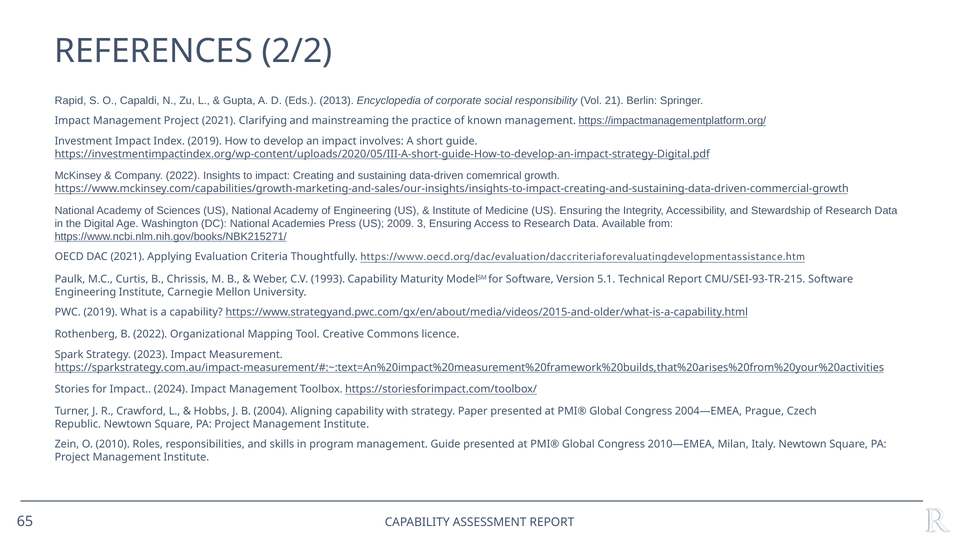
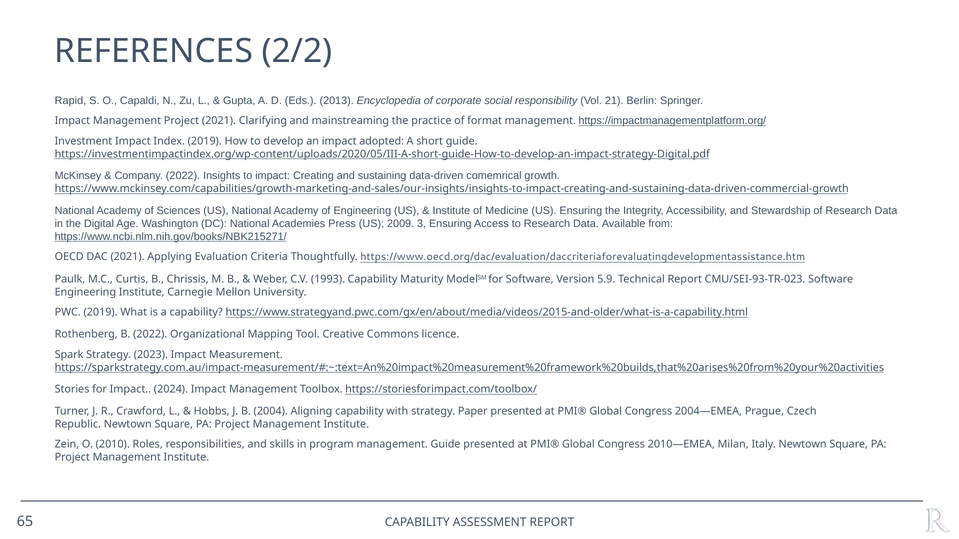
known: known -> format
involves: involves -> adopted
5.1: 5.1 -> 5.9
CMU/SEI-93-TR-215: CMU/SEI-93-TR-215 -> CMU/SEI-93-TR-023
